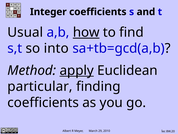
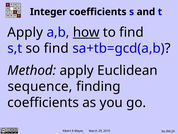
Usual at (25, 32): Usual -> Apply
so into: into -> find
apply at (77, 70) underline: present -> none
particular: particular -> sequence
